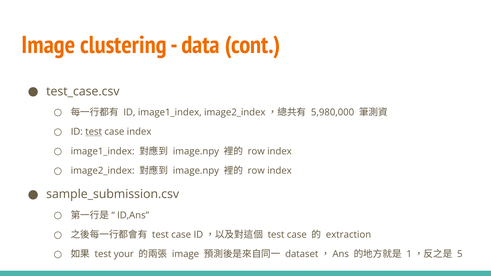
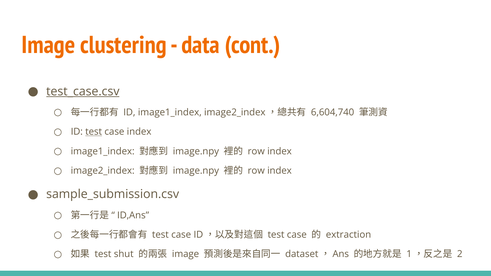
test_case.csv underline: none -> present
5,980,000: 5,980,000 -> 6,604,740
your: your -> shut
5: 5 -> 2
